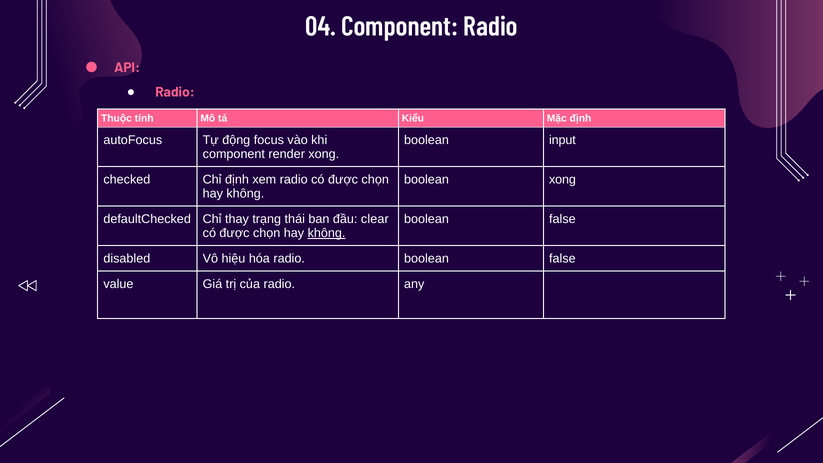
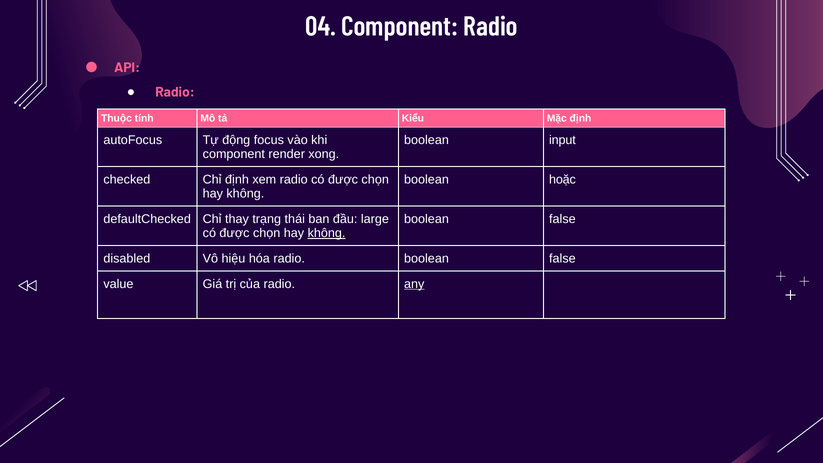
boolean xong: xong -> hoặc
clear: clear -> large
any underline: none -> present
